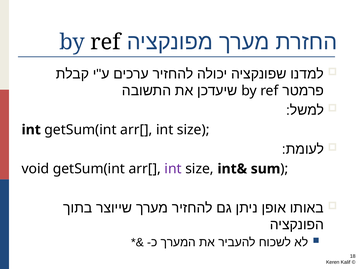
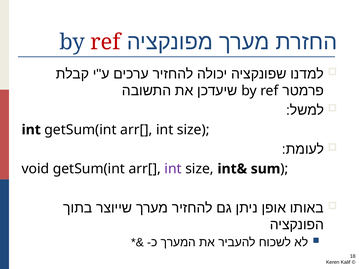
ref at (105, 42) colour: black -> red
